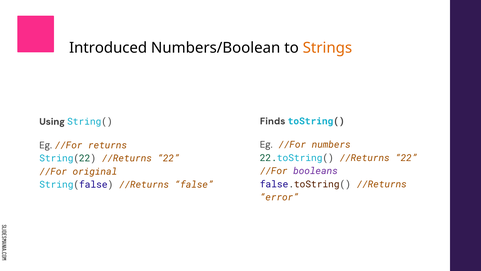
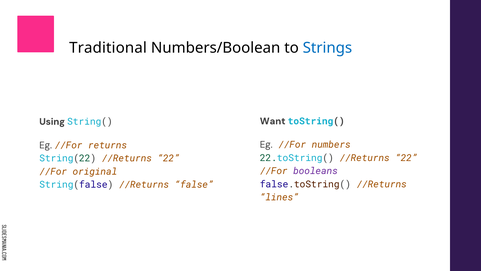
Introduced: Introduced -> Traditional
Strings colour: orange -> blue
Finds: Finds -> Want
error: error -> lines
